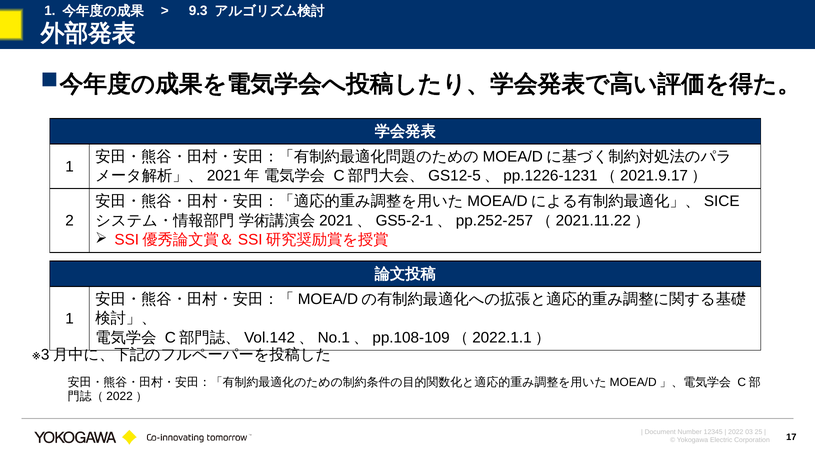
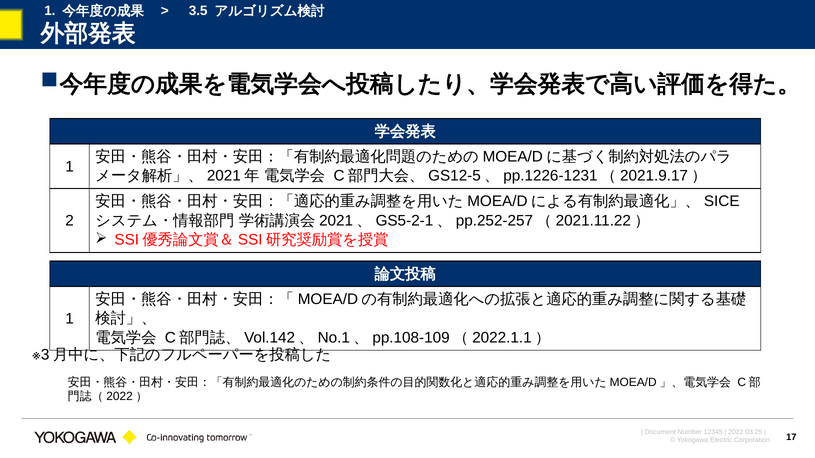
9.3: 9.3 -> 3.5
